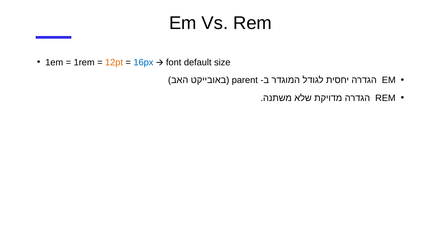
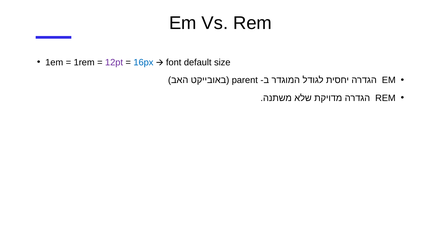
12pt colour: orange -> purple
